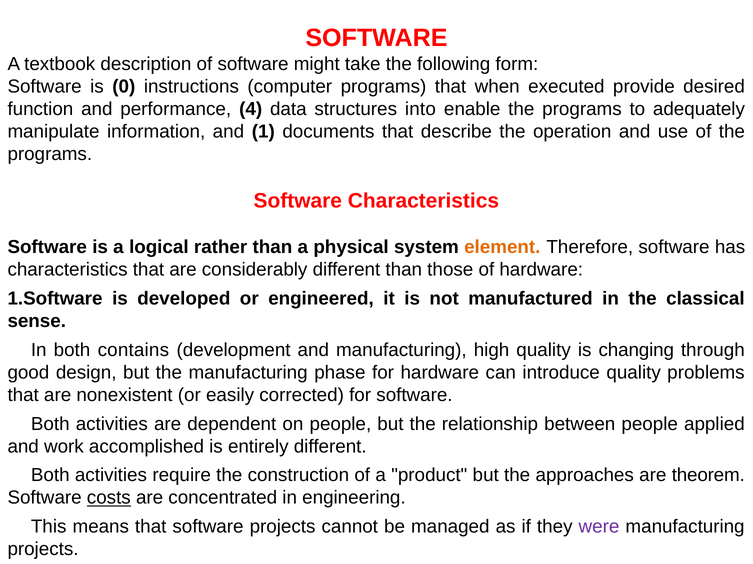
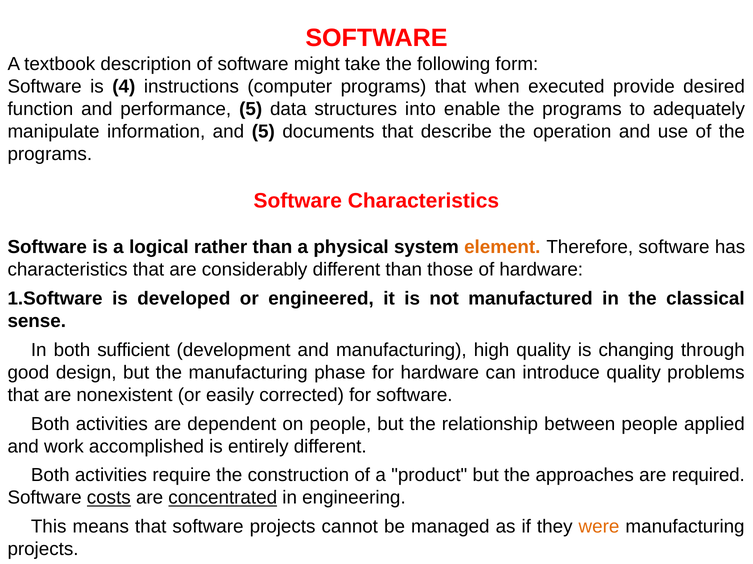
0: 0 -> 4
performance 4: 4 -> 5
and 1: 1 -> 5
contains: contains -> sufficient
theorem: theorem -> required
concentrated underline: none -> present
were colour: purple -> orange
